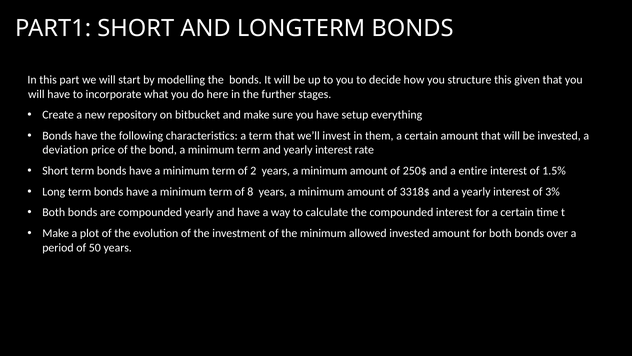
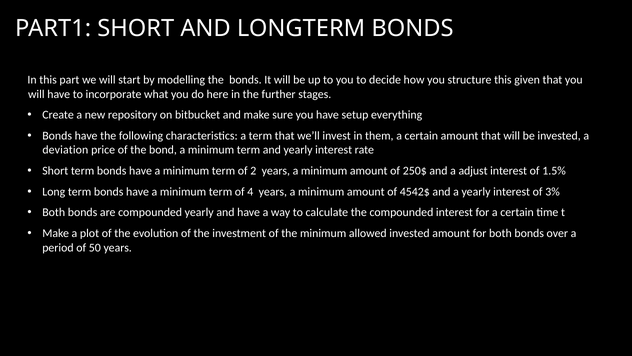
entire: entire -> adjust
8: 8 -> 4
3318$: 3318$ -> 4542$
